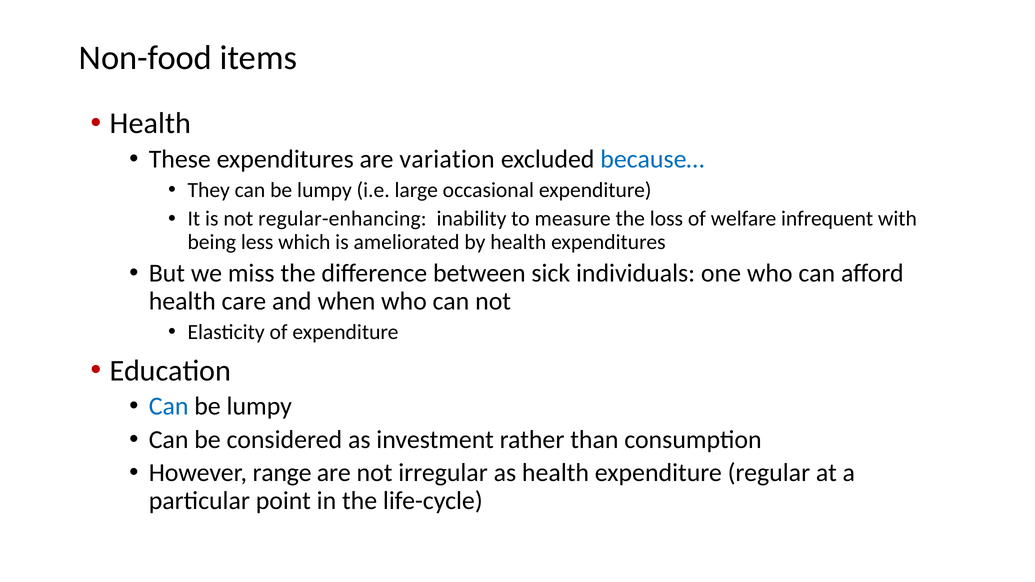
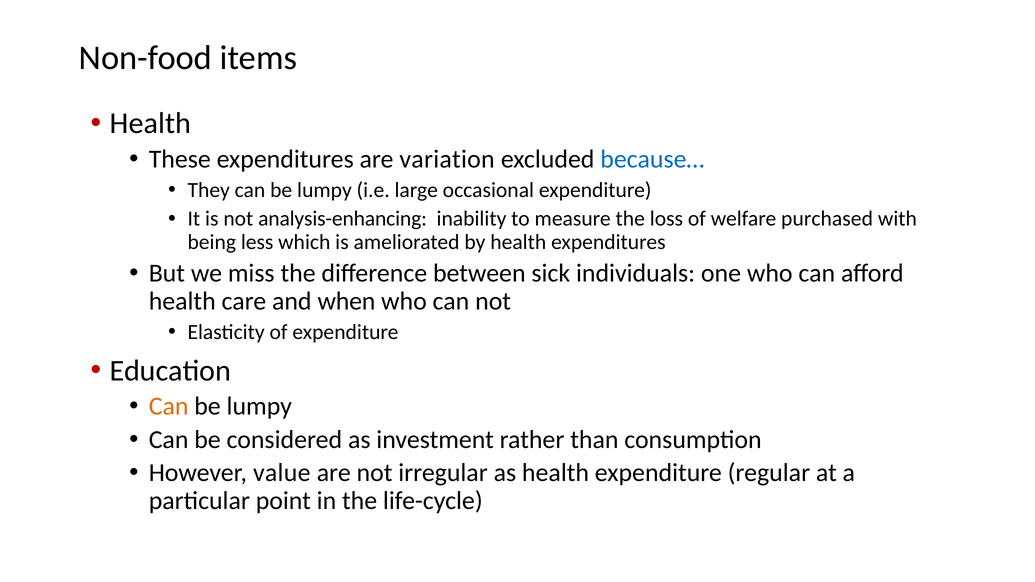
regular-enhancing: regular-enhancing -> analysis-enhancing
infrequent: infrequent -> purchased
Can at (169, 406) colour: blue -> orange
range: range -> value
